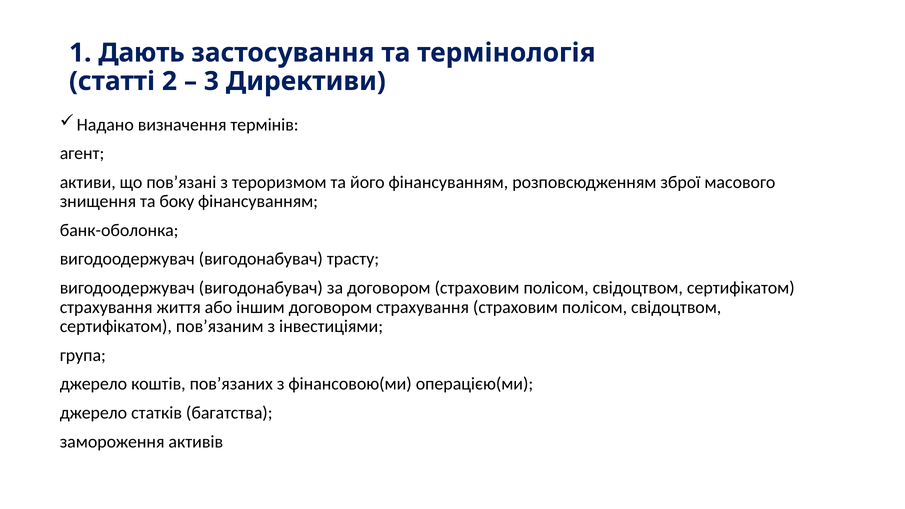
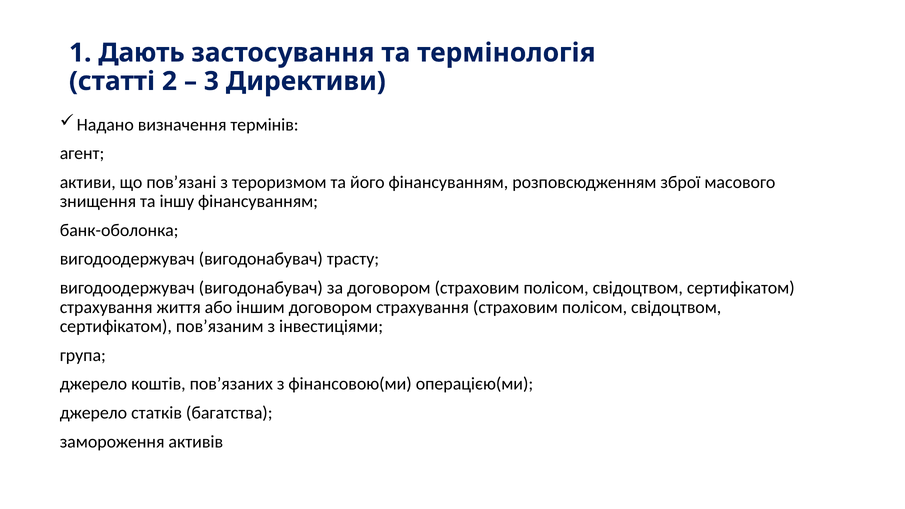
боку: боку -> іншу
